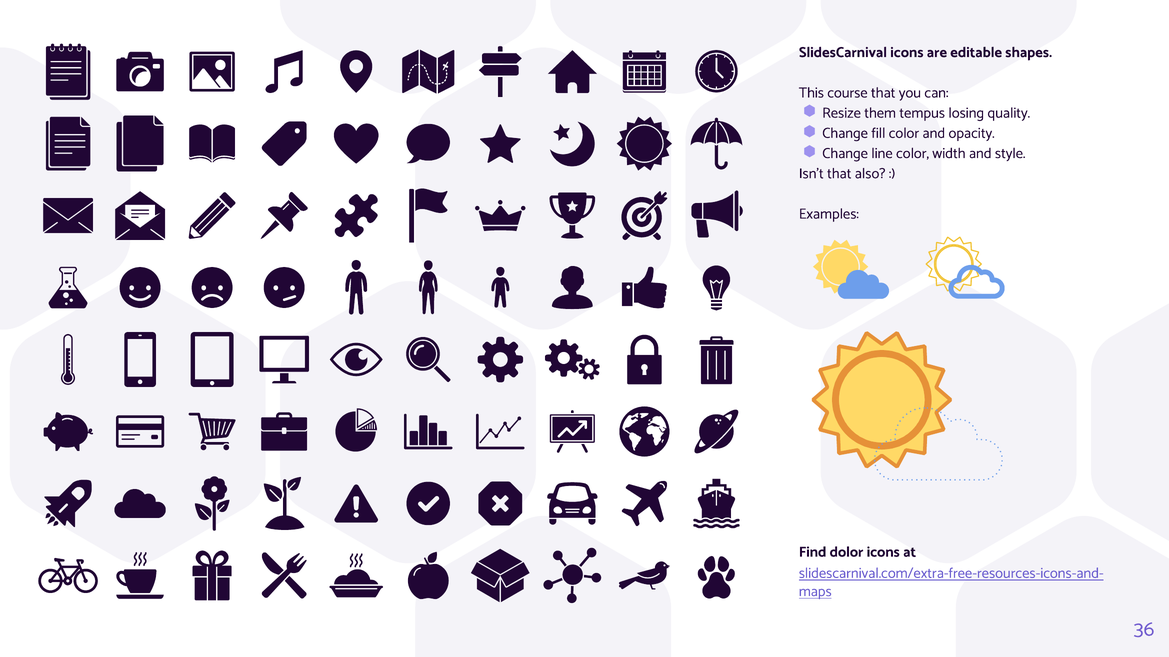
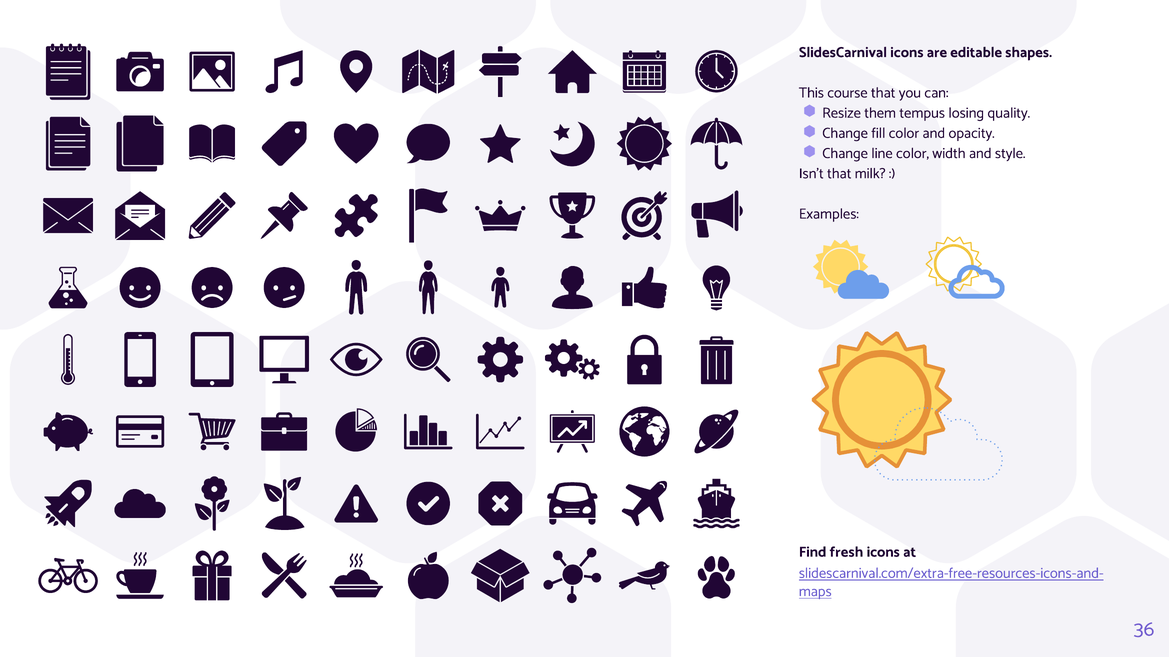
also: also -> milk
dolor: dolor -> fresh
